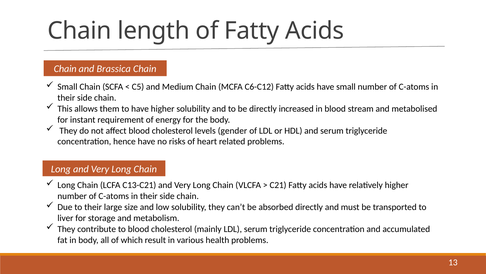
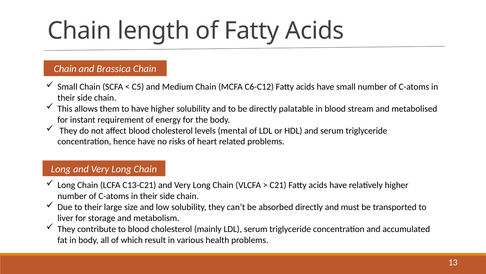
increased: increased -> palatable
gender: gender -> mental
